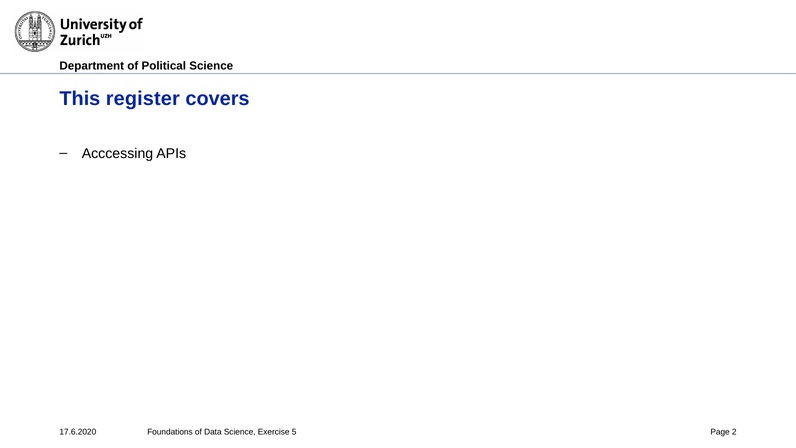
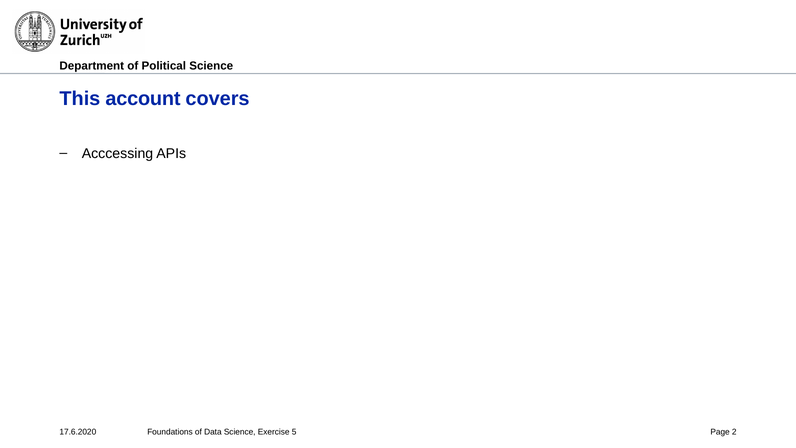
register: register -> account
